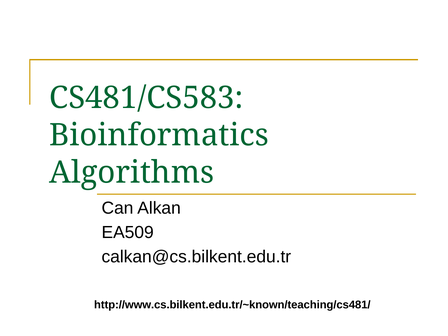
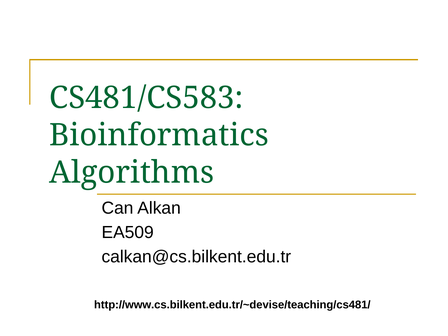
http://www.cs.bilkent.edu.tr/~known/teaching/cs481/: http://www.cs.bilkent.edu.tr/~known/teaching/cs481/ -> http://www.cs.bilkent.edu.tr/~devise/teaching/cs481/
